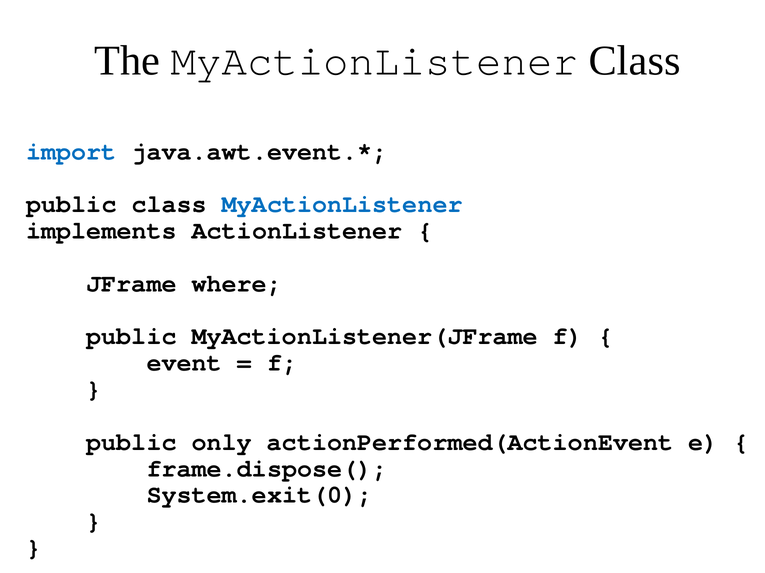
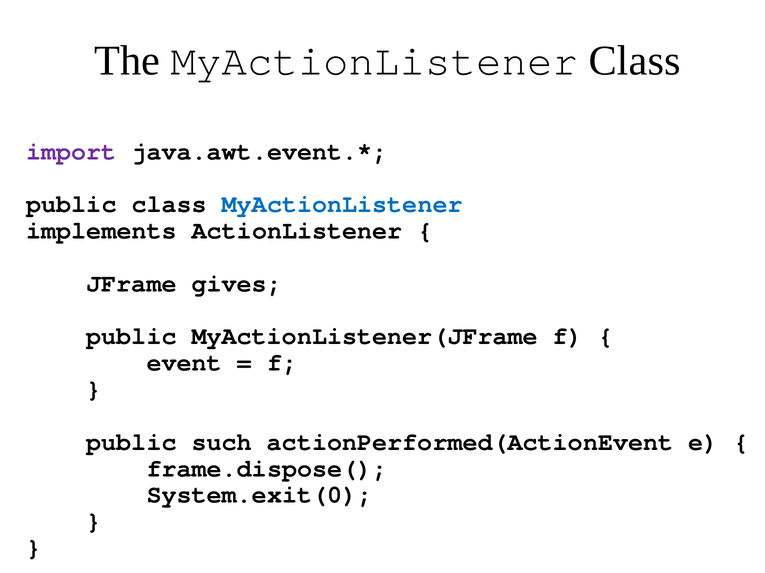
import colour: blue -> purple
where: where -> gives
only: only -> such
